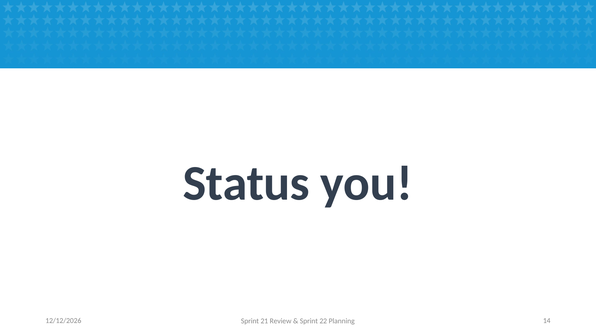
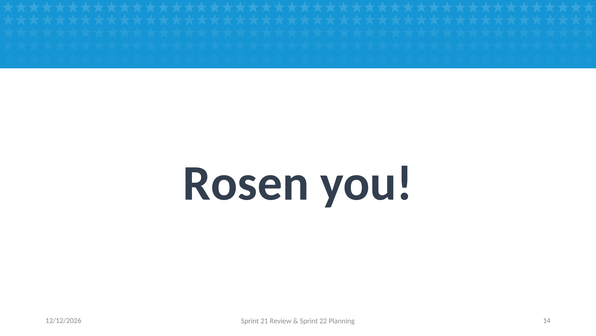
Status: Status -> Rosen
